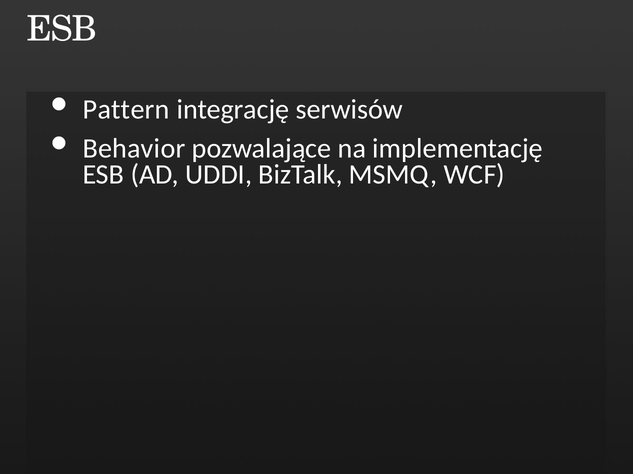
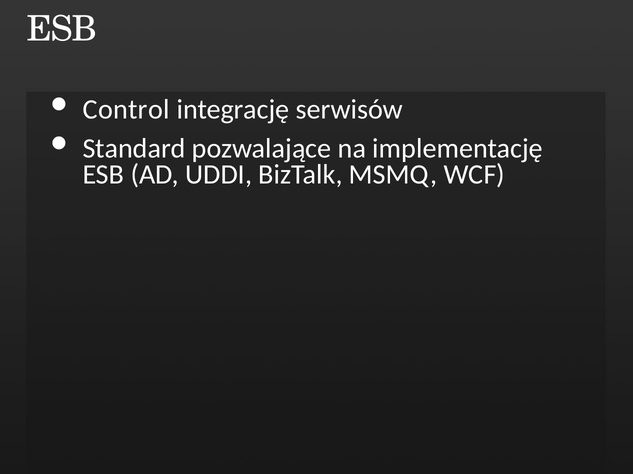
Pattern: Pattern -> Control
Behavior: Behavior -> Standard
